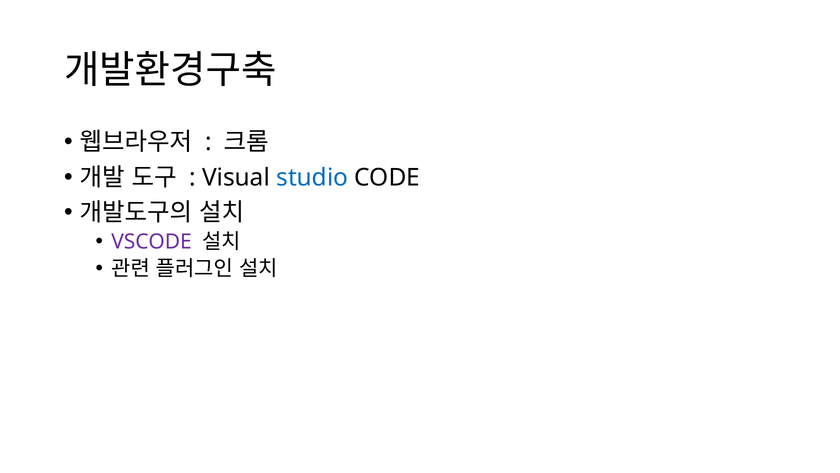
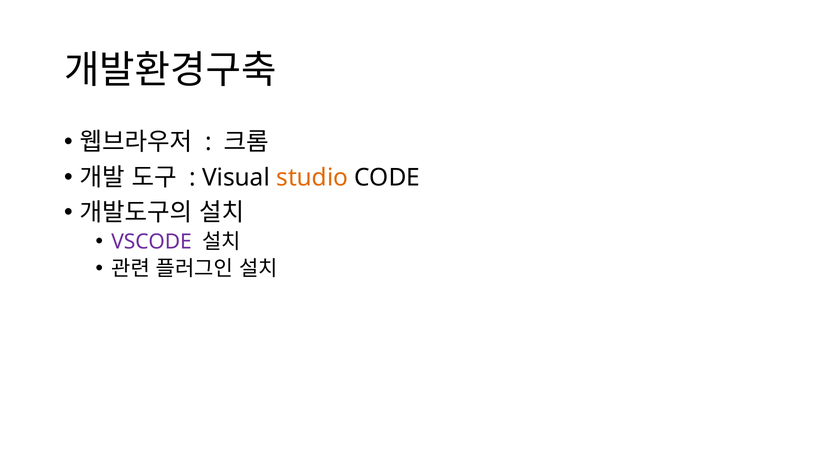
studio colour: blue -> orange
